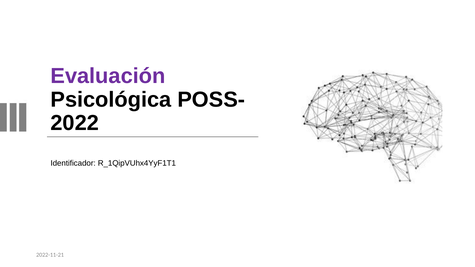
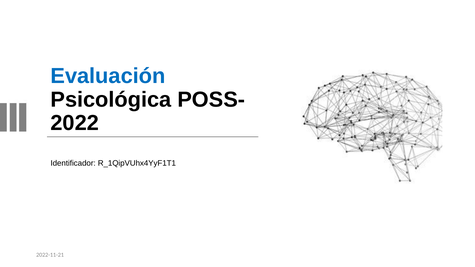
Evaluación colour: purple -> blue
